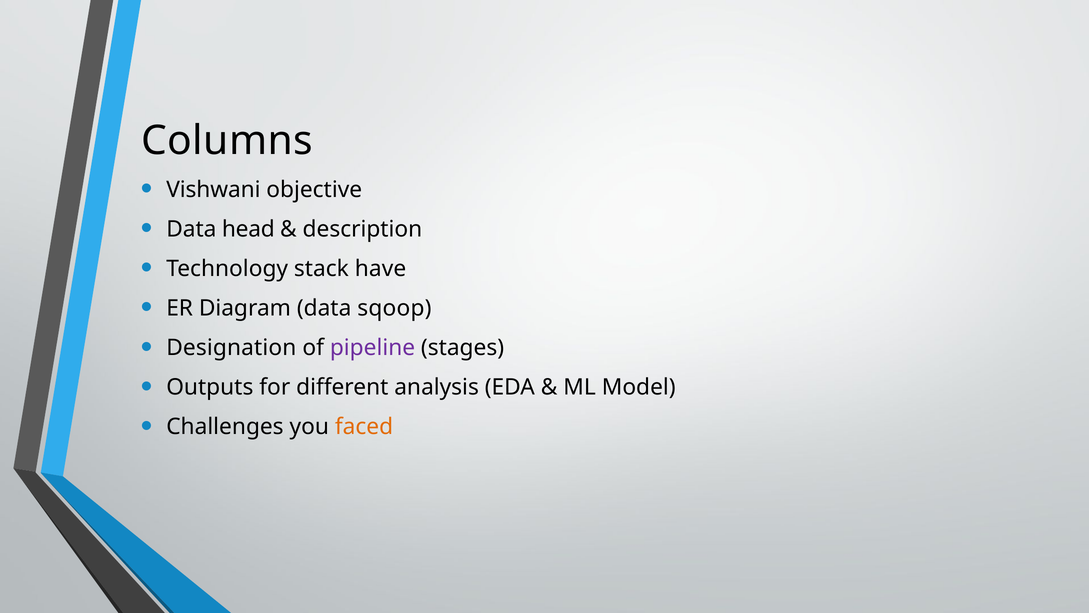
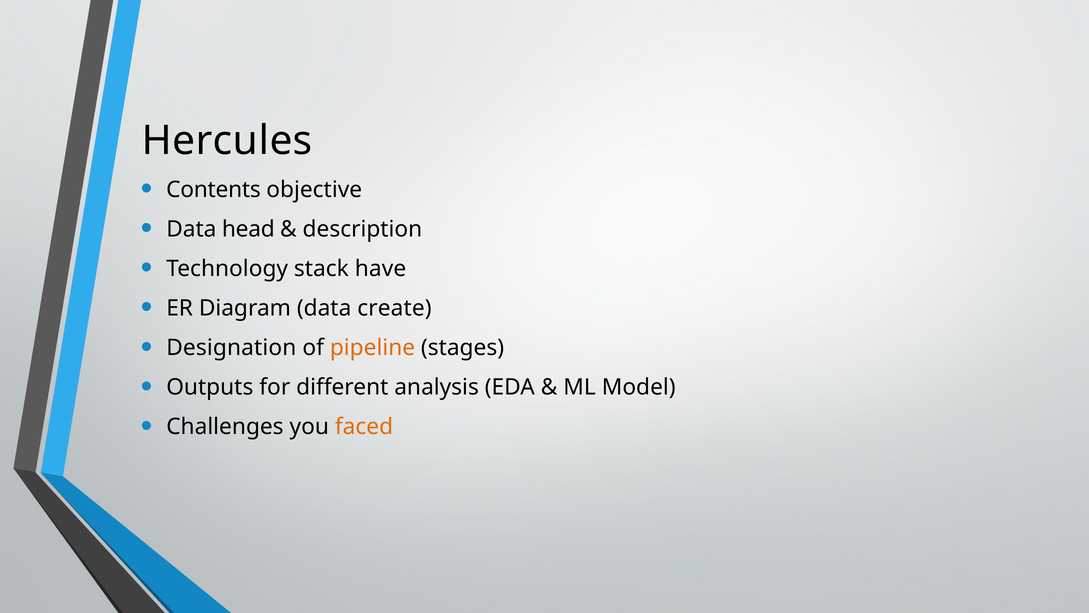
Columns: Columns -> Hercules
Vishwani: Vishwani -> Contents
sqoop: sqoop -> create
pipeline colour: purple -> orange
